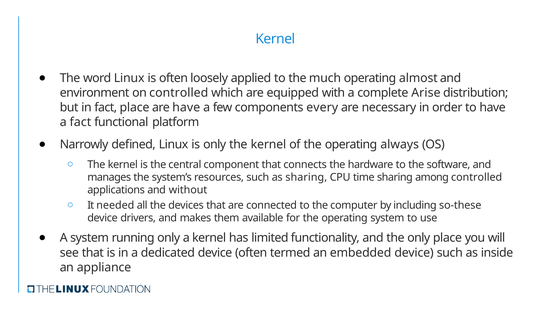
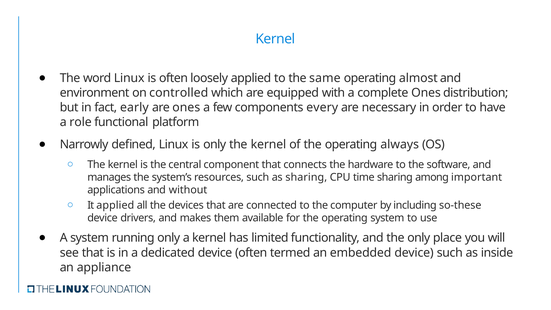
much: much -> same
complete Arise: Arise -> Ones
fact place: place -> early
are have: have -> ones
a fact: fact -> role
among controlled: controlled -> important
It needed: needed -> applied
